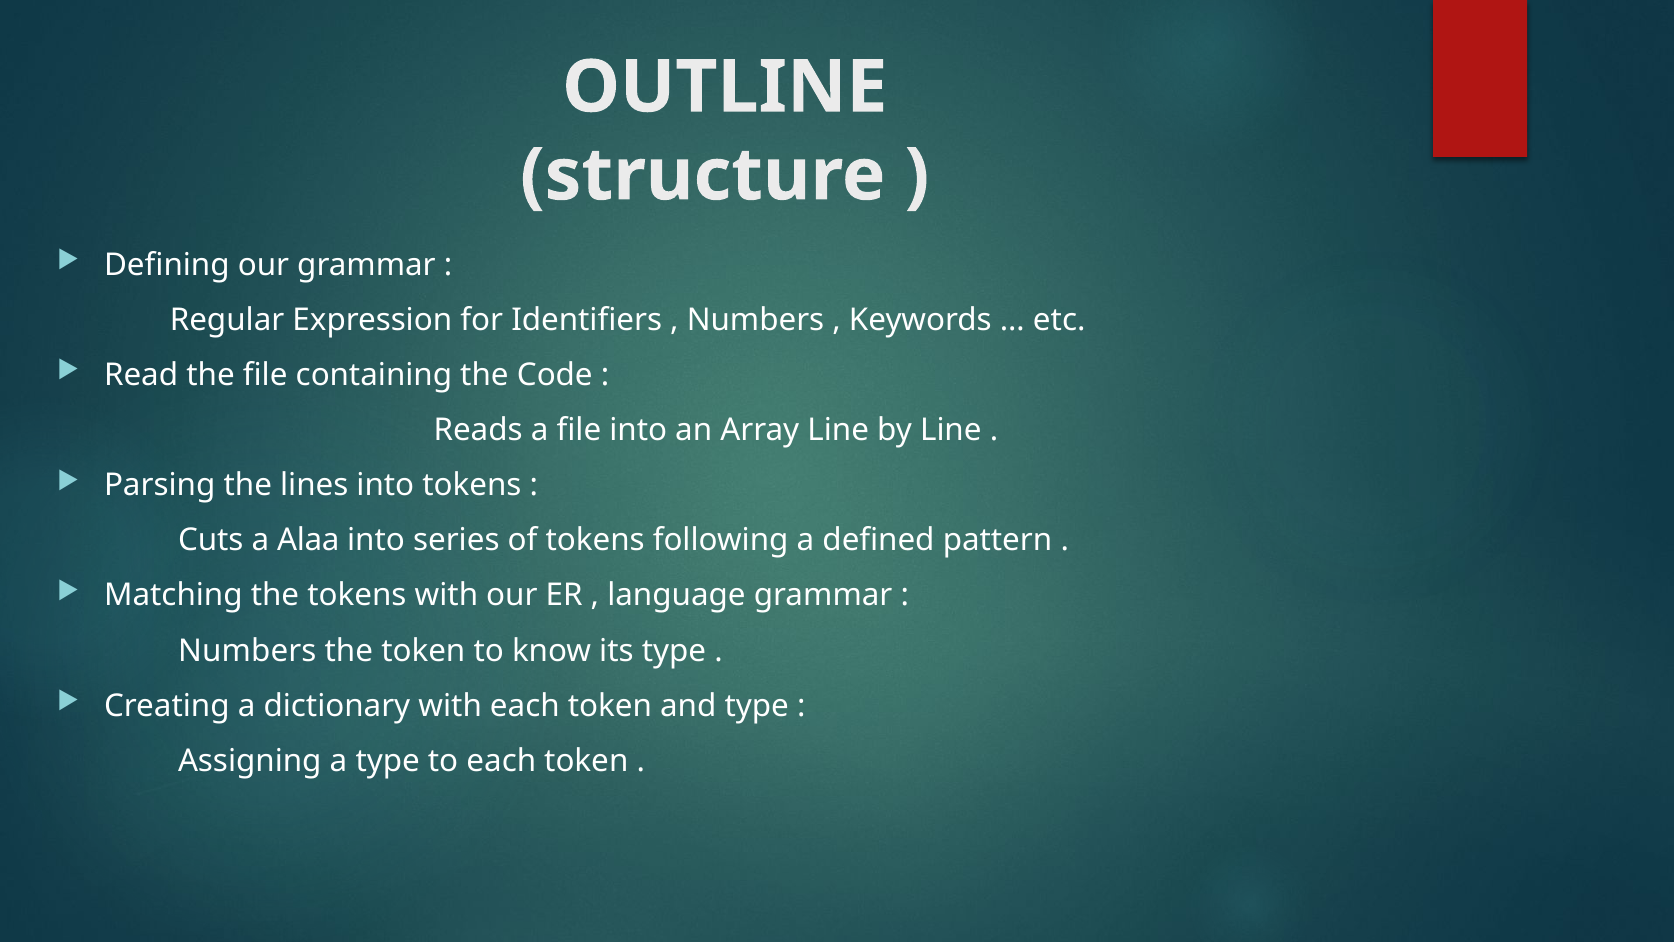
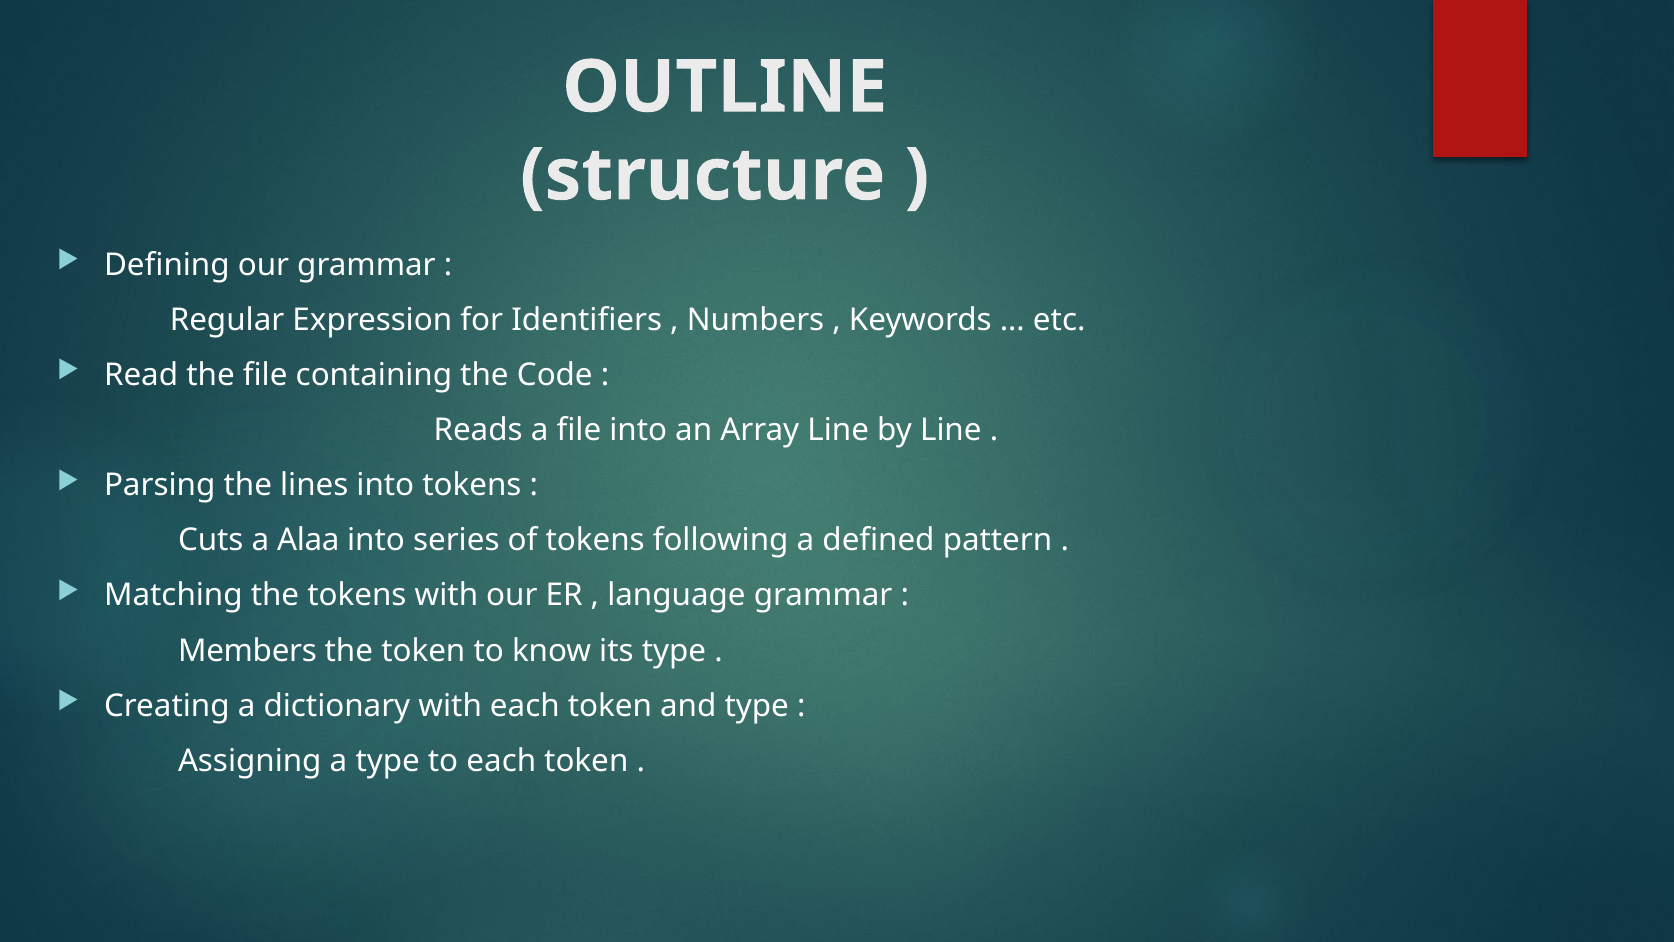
Numbers at (247, 650): Numbers -> Members
